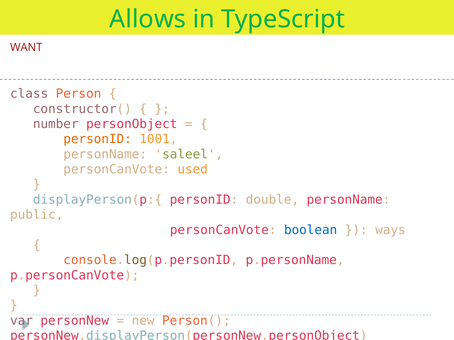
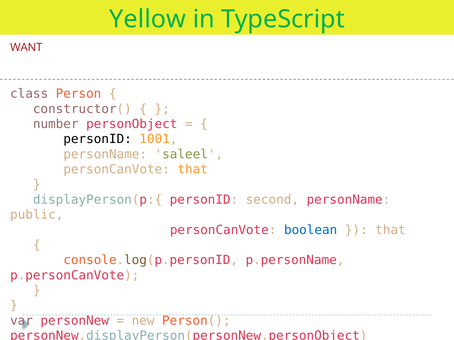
Allows: Allows -> Yellow
personID at (98, 139) colour: orange -> black
personCanVote used: used -> that
double: double -> second
ways at (391, 230): ways -> that
